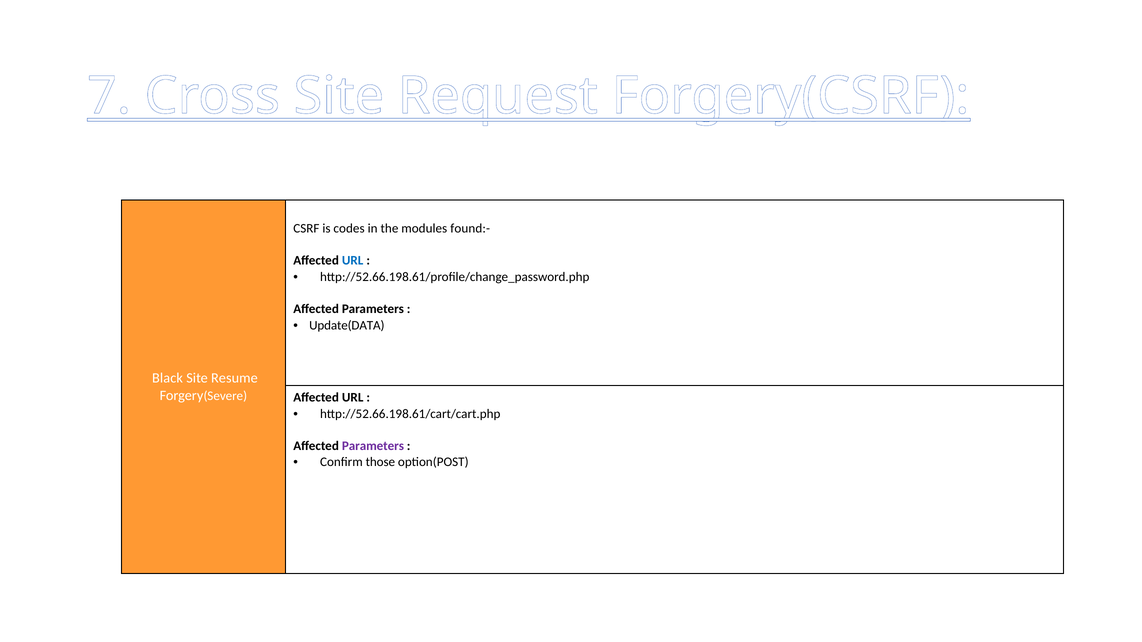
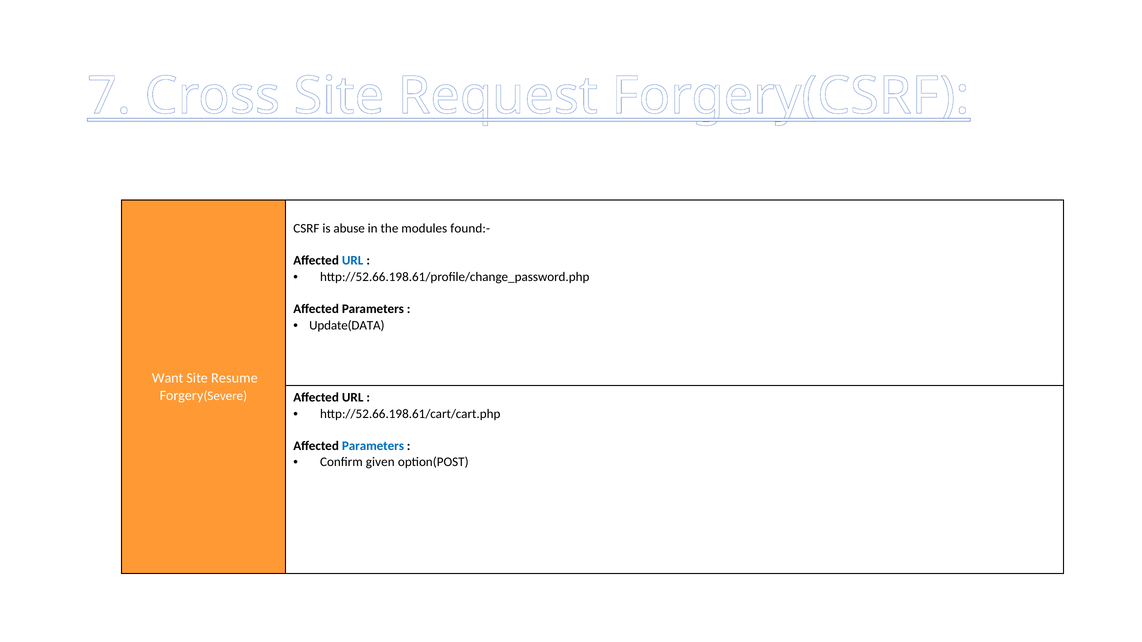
codes: codes -> abuse
Black: Black -> Want
Parameters at (373, 446) colour: purple -> blue
those: those -> given
